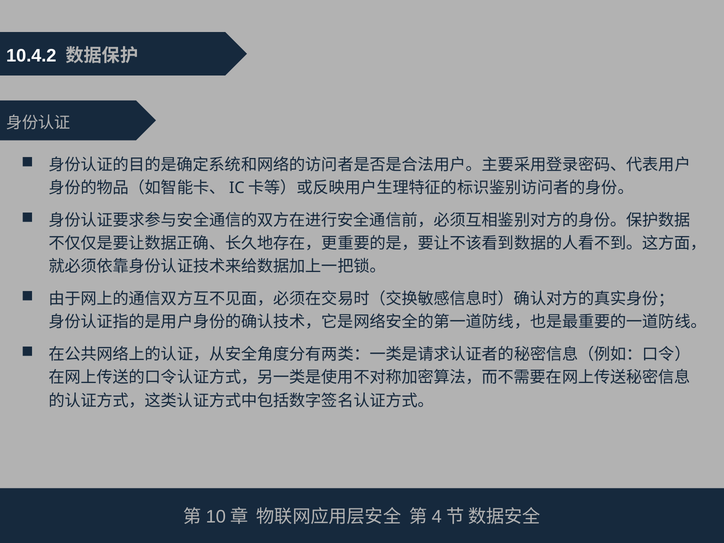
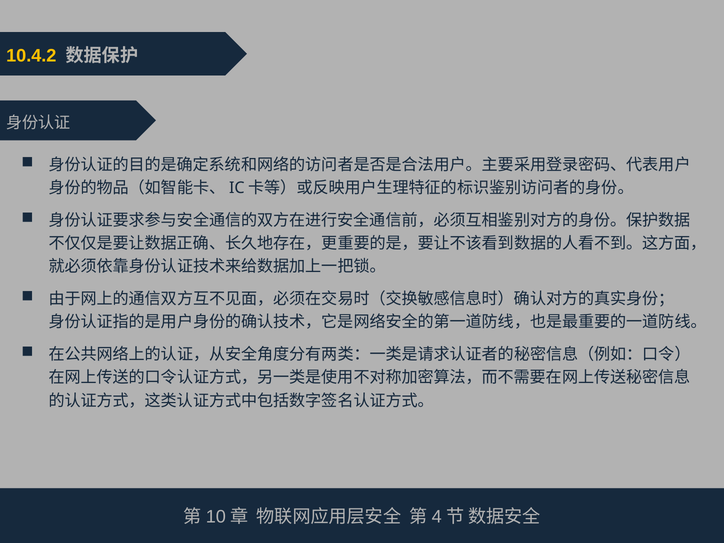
10.4.2 colour: white -> yellow
